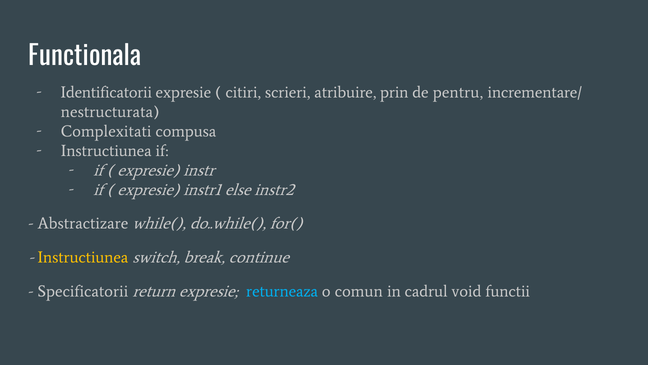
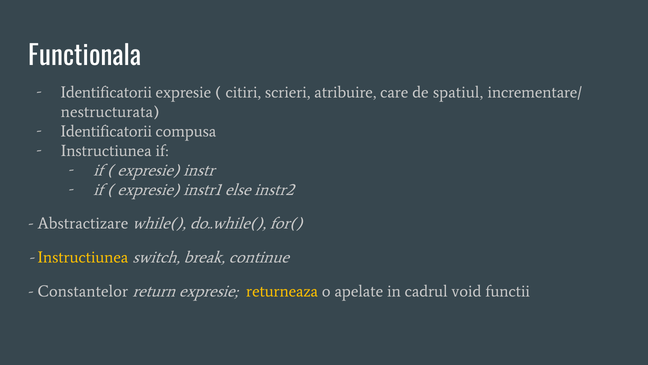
prin: prin -> care
pentru: pentru -> spatiul
Complexitati at (106, 131): Complexitati -> Identificatorii
Specificatorii: Specificatorii -> Constantelor
returneaza colour: light blue -> yellow
comun: comun -> apelate
